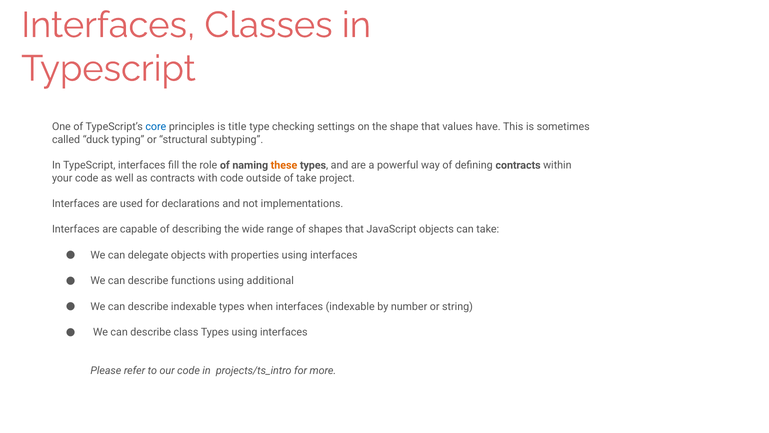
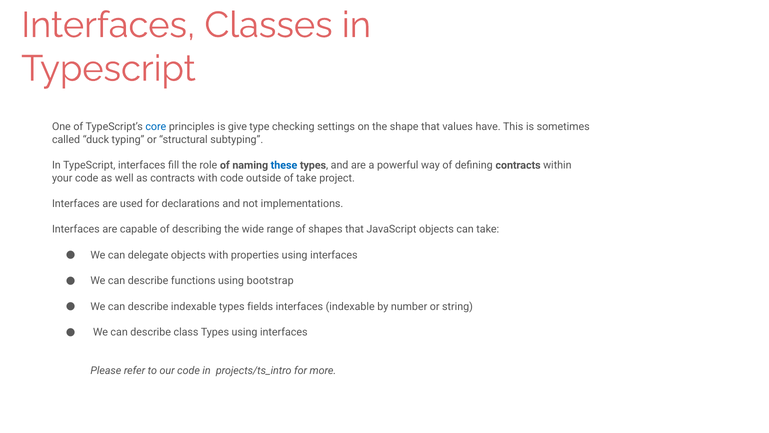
title: title -> give
these colour: orange -> blue
additional: additional -> bootstrap
when: when -> fields
